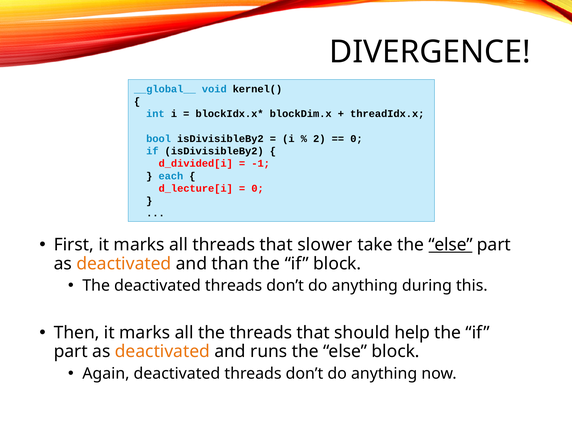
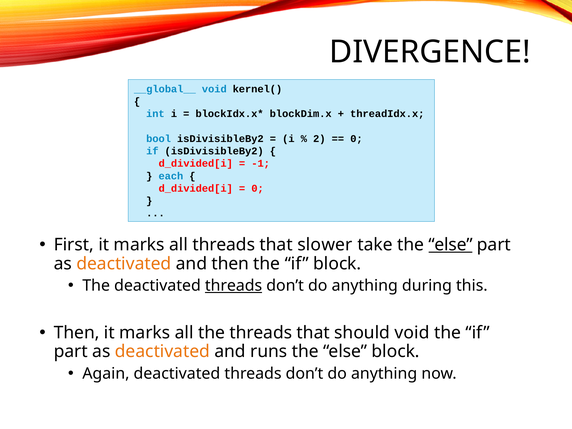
d_lecture[i at (196, 188): d_lecture[i -> d_divided[i
and than: than -> then
threads at (234, 286) underline: none -> present
should help: help -> void
